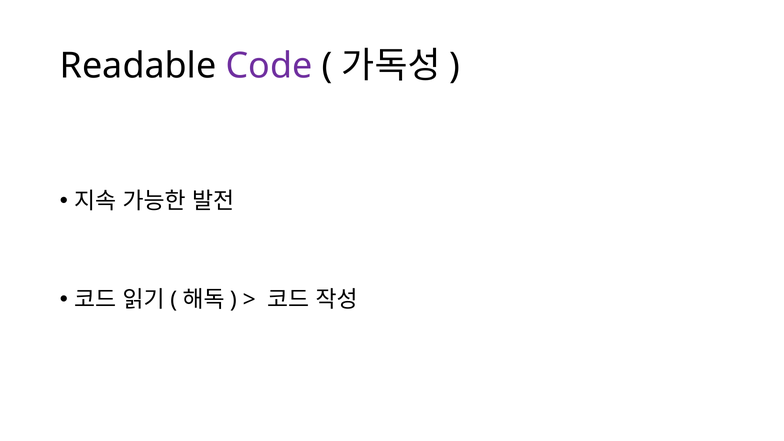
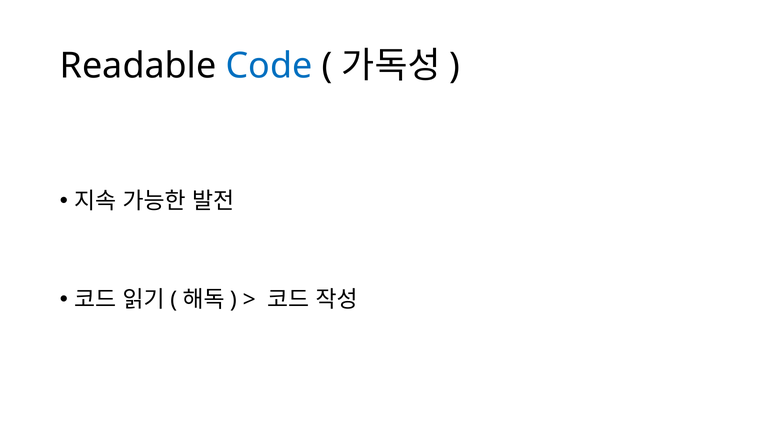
Code colour: purple -> blue
